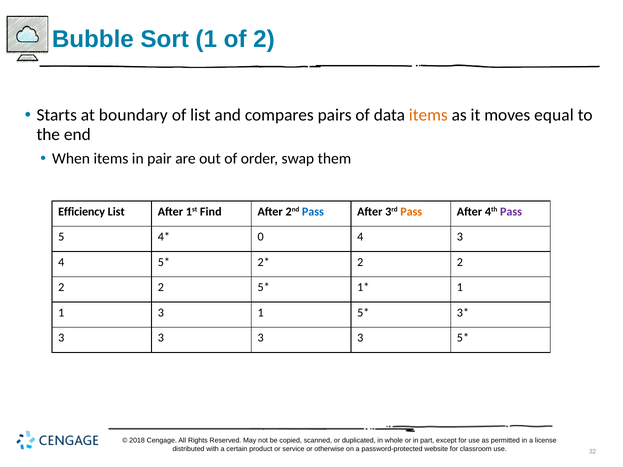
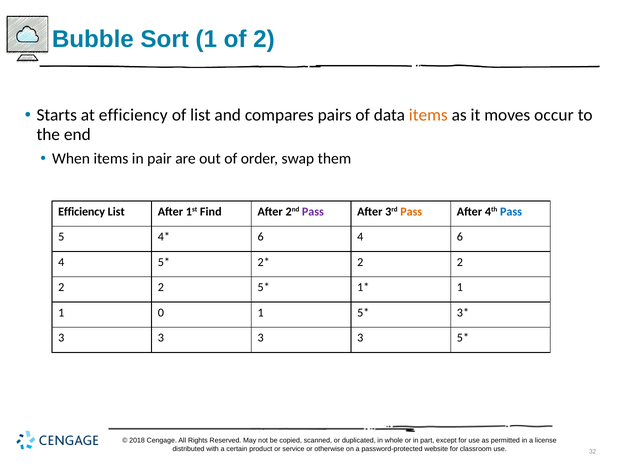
at boundary: boundary -> efficiency
equal: equal -> occur
Pass at (313, 212) colour: blue -> purple
Pass at (511, 212) colour: purple -> blue
0 at (261, 237): 0 -> 6
4 3: 3 -> 6
1 3: 3 -> 0
